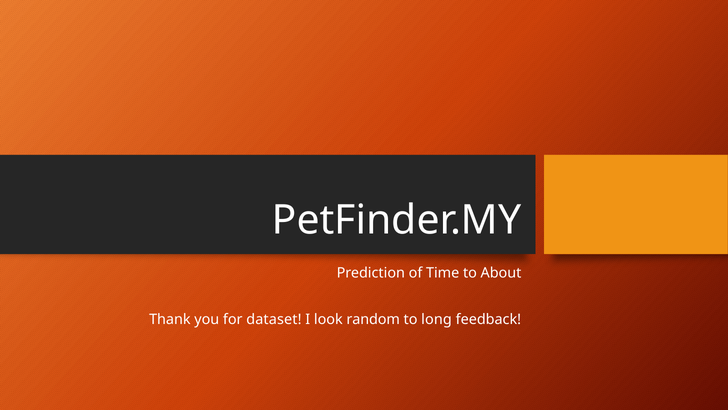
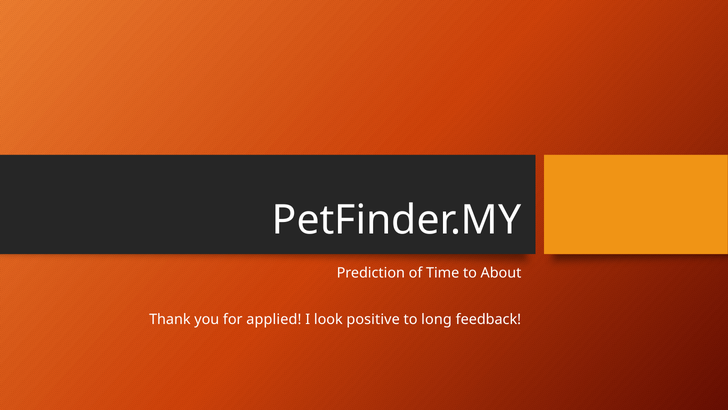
dataset: dataset -> applied
random: random -> positive
